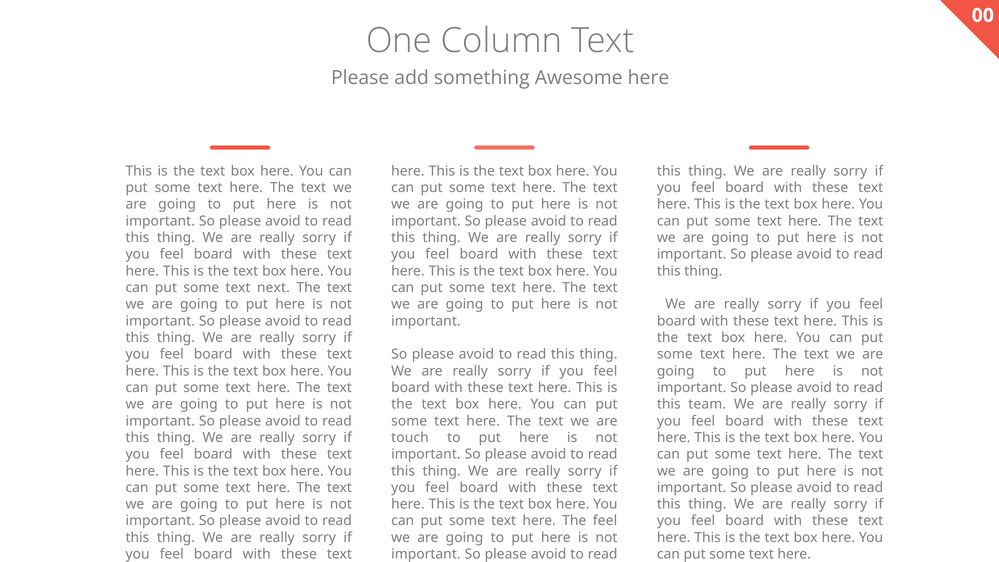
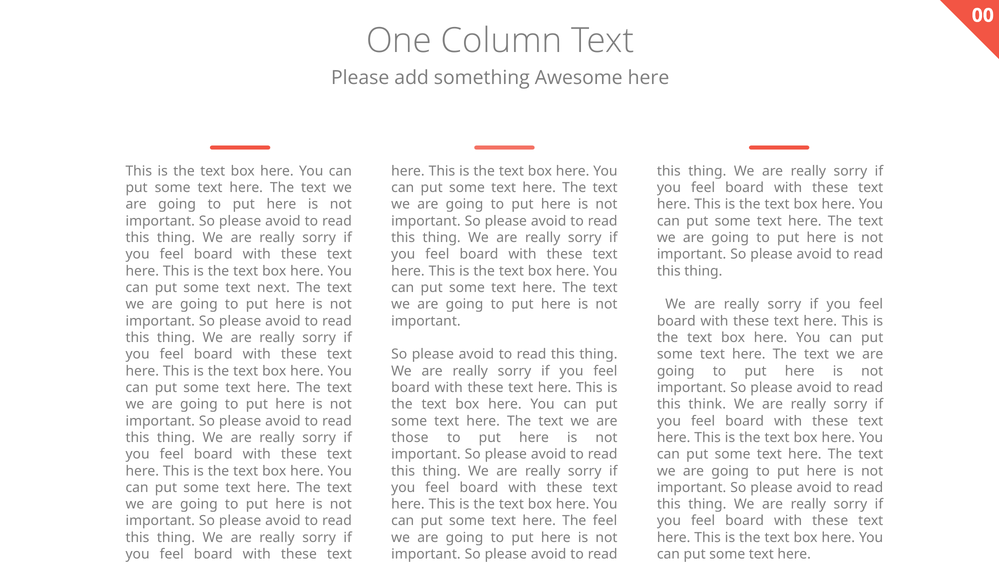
team: team -> think
touch: touch -> those
